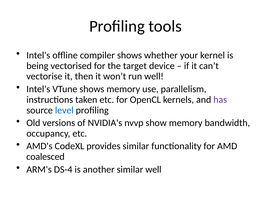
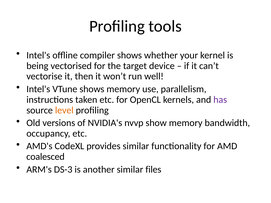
level colour: blue -> orange
DS-4: DS-4 -> DS-3
similar well: well -> files
